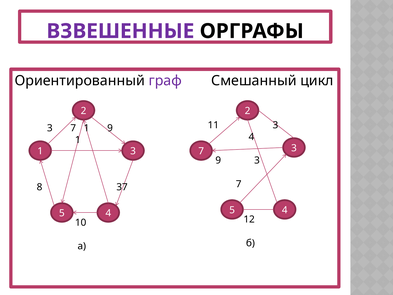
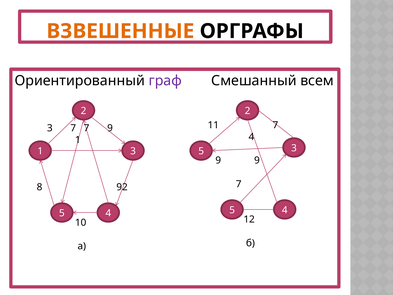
ВЗВЕШЕННЫЕ colour: purple -> orange
цикл: цикл -> всем
11 3: 3 -> 7
7 1: 1 -> 7
7 at (201, 151): 7 -> 5
9 3: 3 -> 9
37: 37 -> 92
